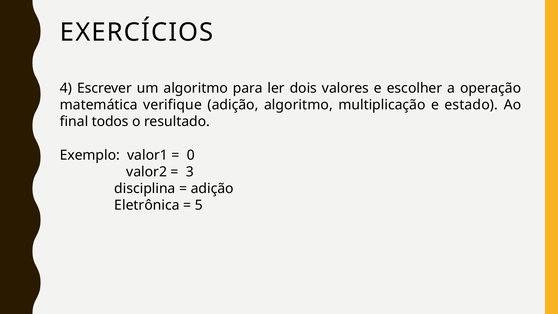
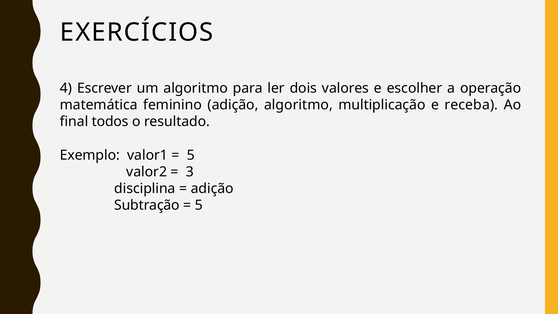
verifique: verifique -> feminino
estado: estado -> receba
0 at (191, 155): 0 -> 5
Eletrônica: Eletrônica -> Subtração
